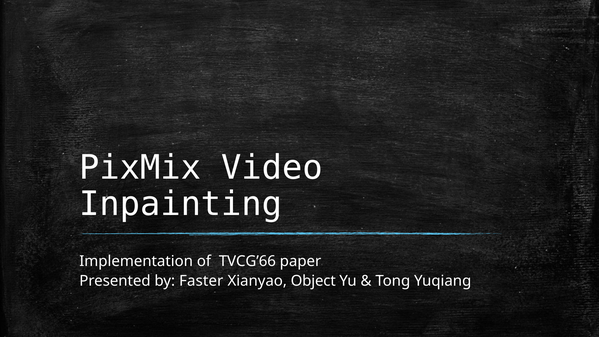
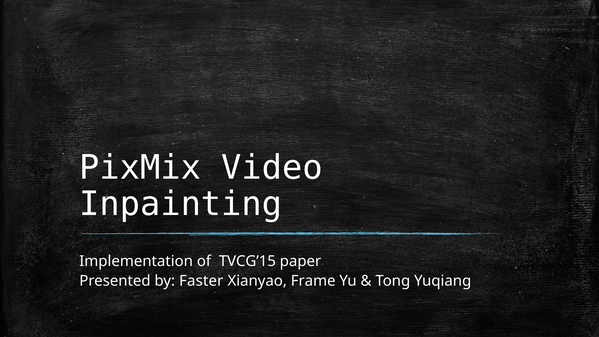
TVCG’66: TVCG’66 -> TVCG’15
Object: Object -> Frame
